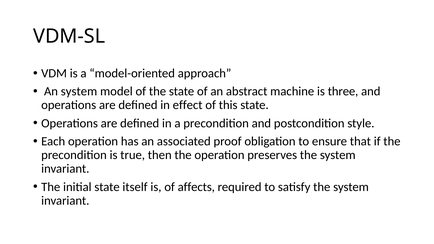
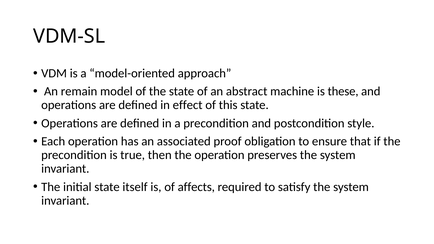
An system: system -> remain
three: three -> these
